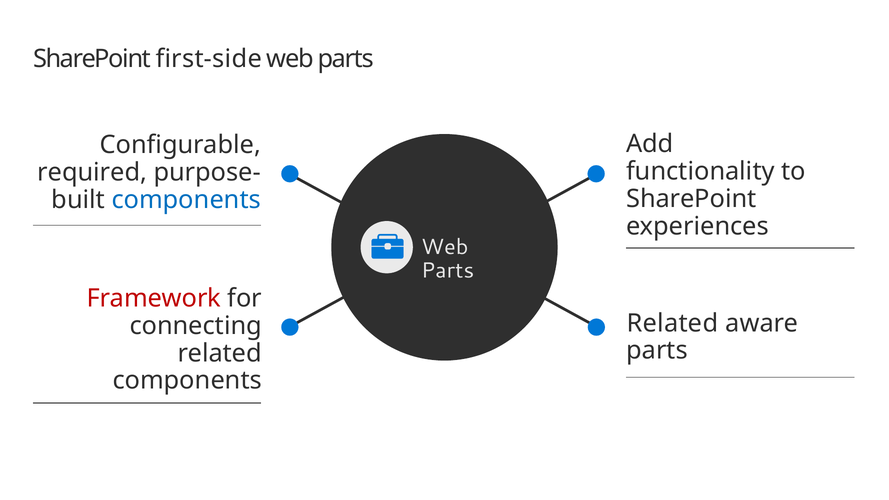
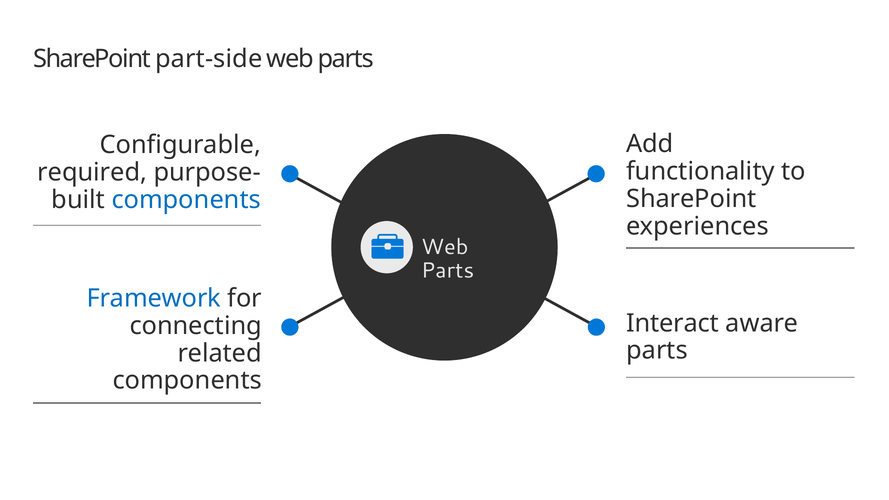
first-side: first-side -> part-side
Framework colour: red -> blue
Related at (672, 323): Related -> Interact
